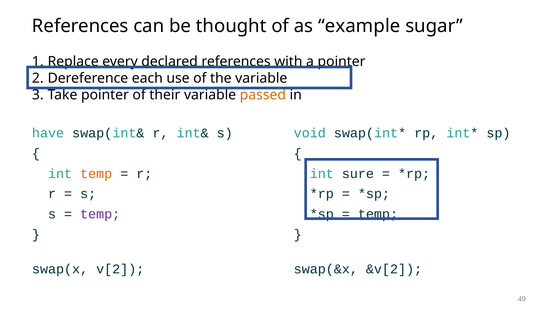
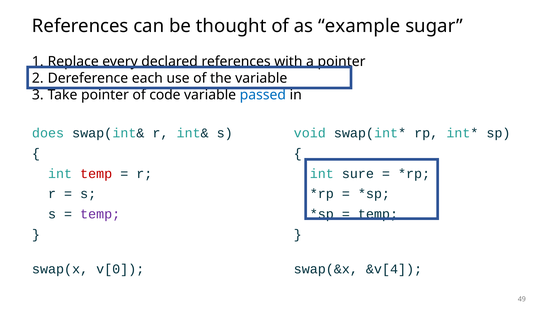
their: their -> code
passed colour: orange -> blue
have: have -> does
temp at (96, 174) colour: orange -> red
v[2: v[2 -> v[0
&v[2: &v[2 -> &v[4
